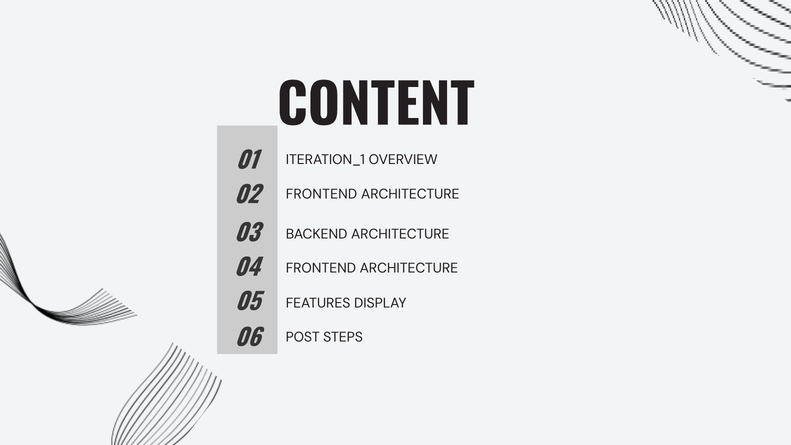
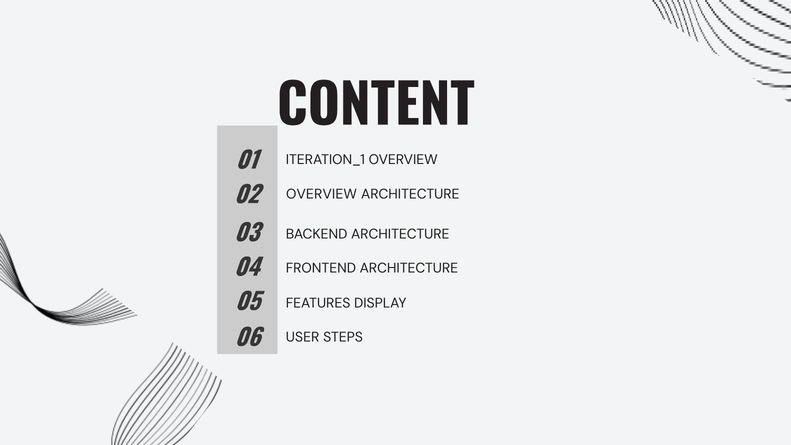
FRONTEND at (321, 194): FRONTEND -> OVERVIEW
POST: POST -> USER
